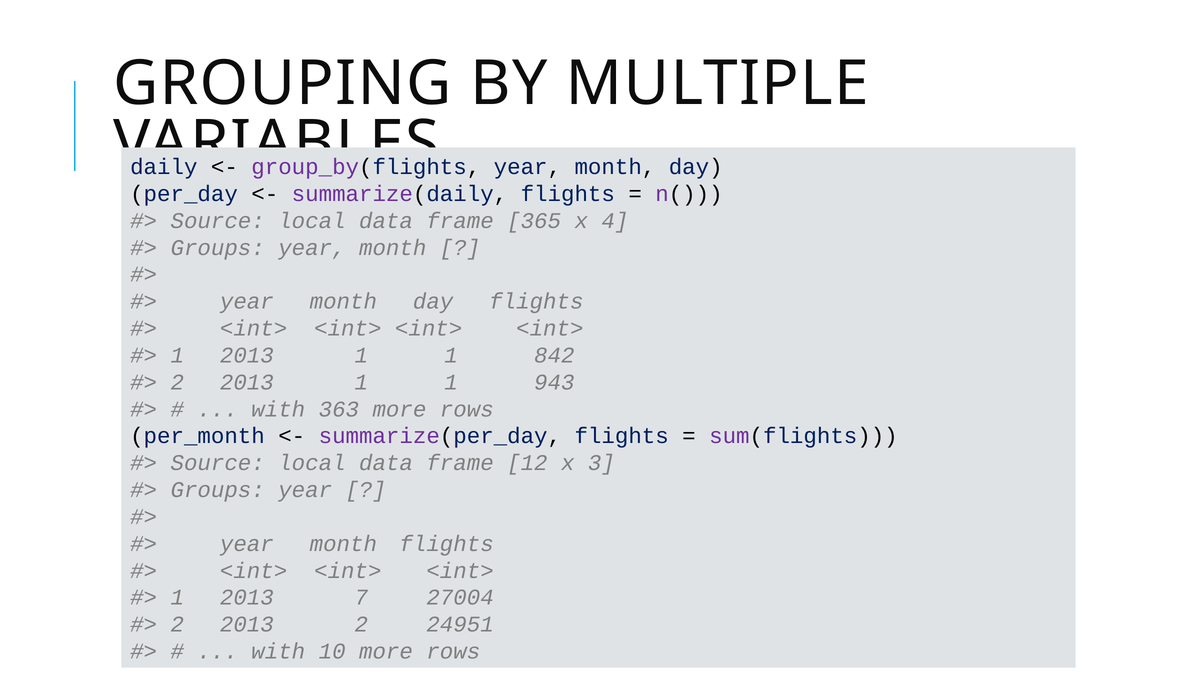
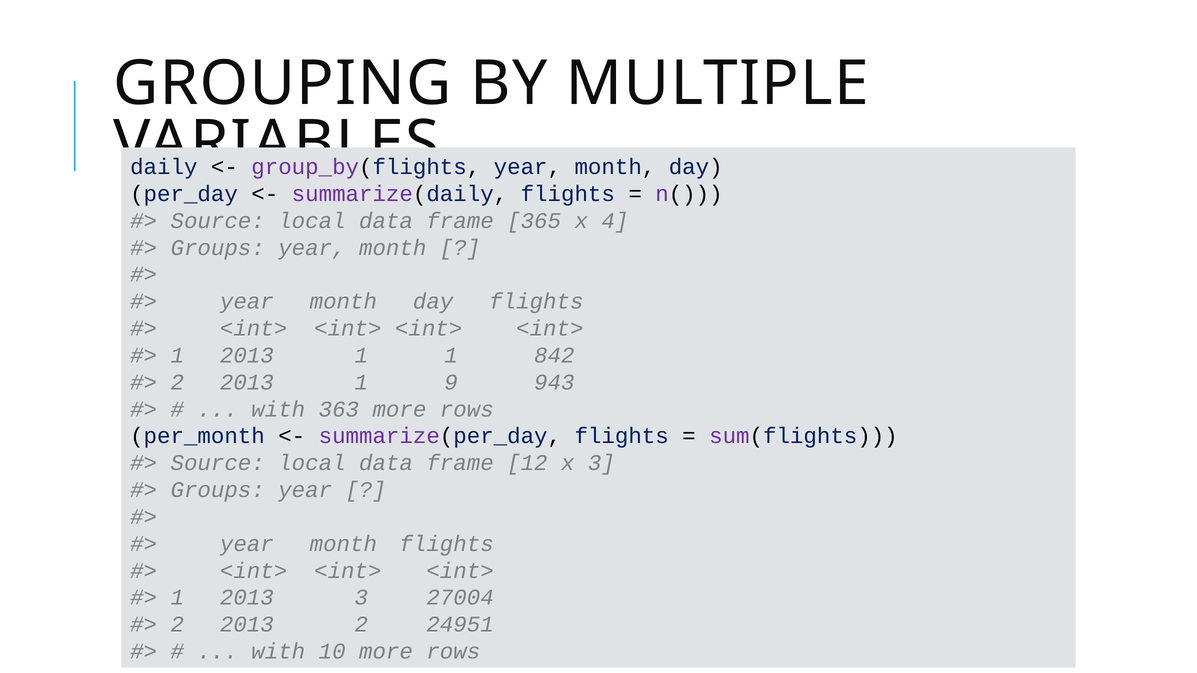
2 2013 1 1: 1 -> 9
2013 7: 7 -> 3
